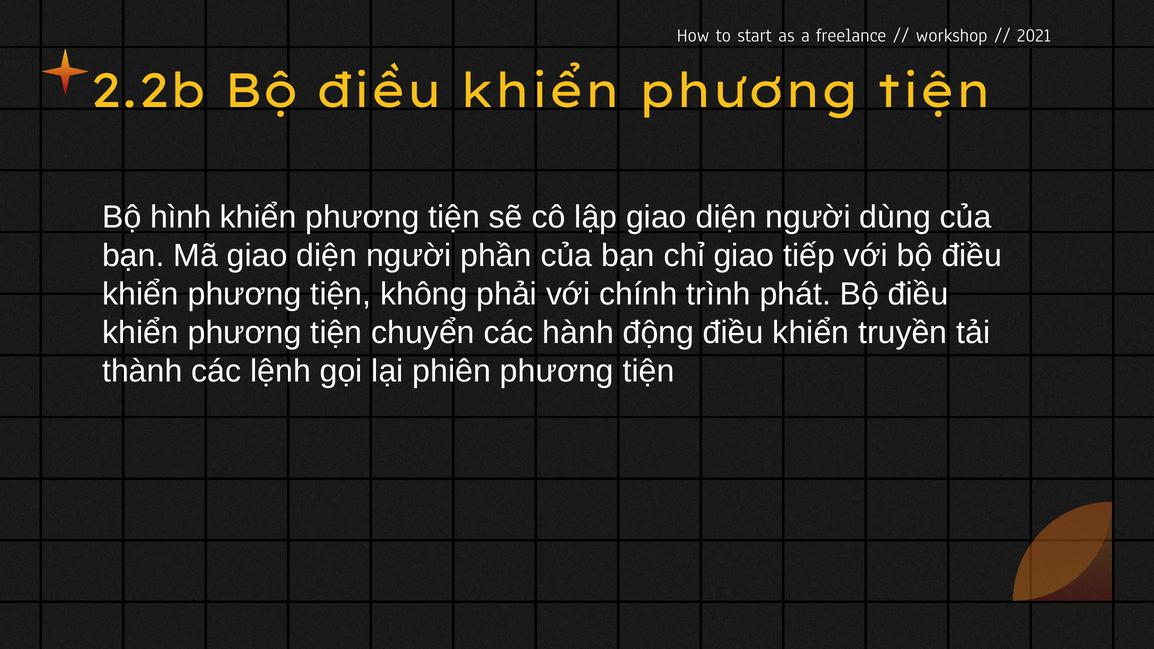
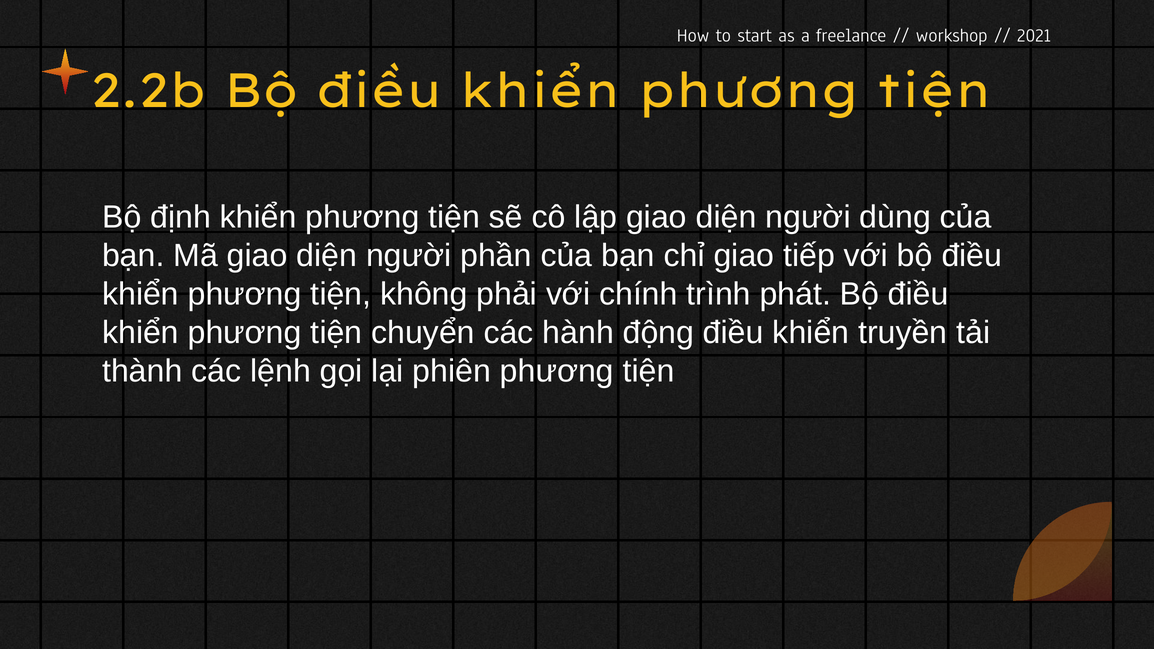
hình: hình -> định
